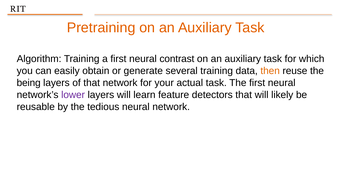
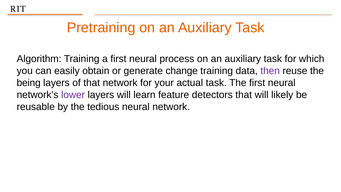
contrast: contrast -> process
several: several -> change
then colour: orange -> purple
